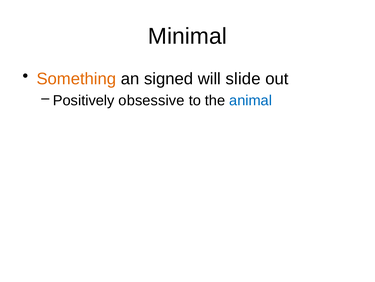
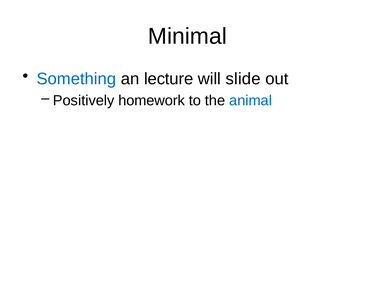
Something colour: orange -> blue
signed: signed -> lecture
obsessive: obsessive -> homework
